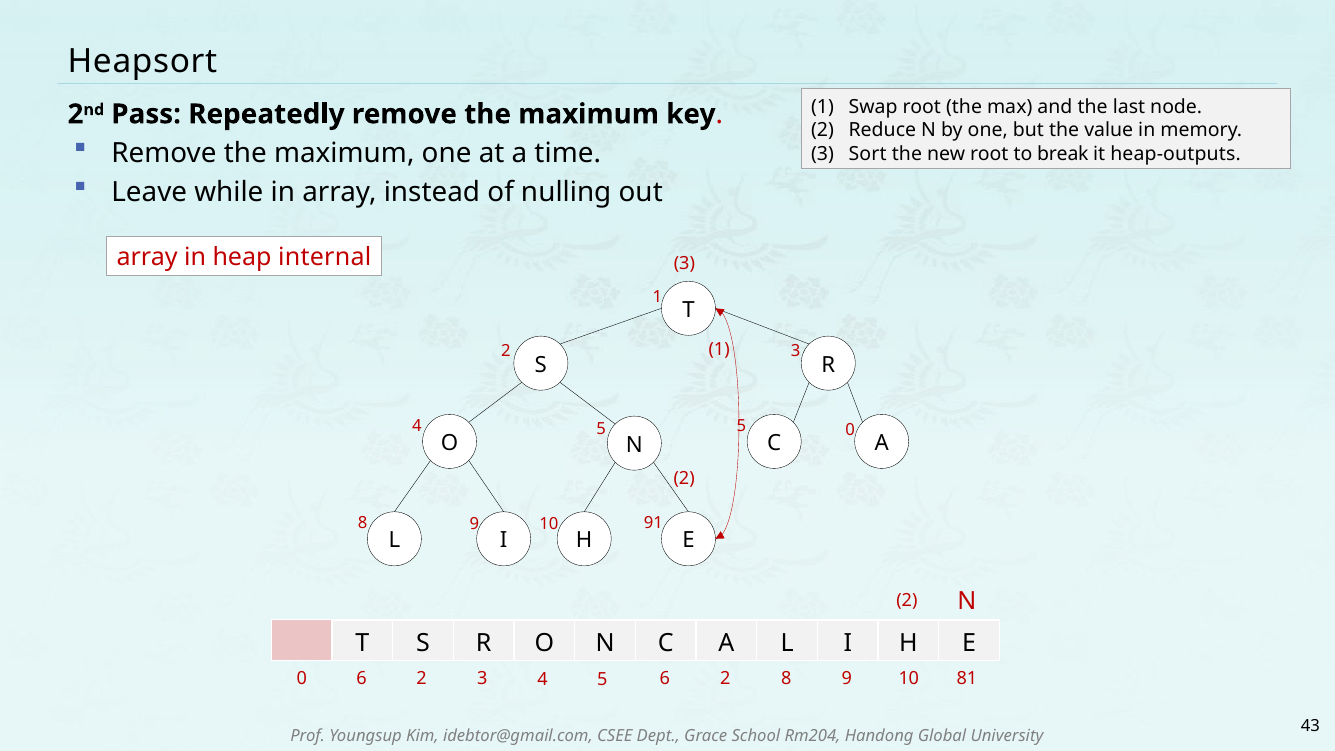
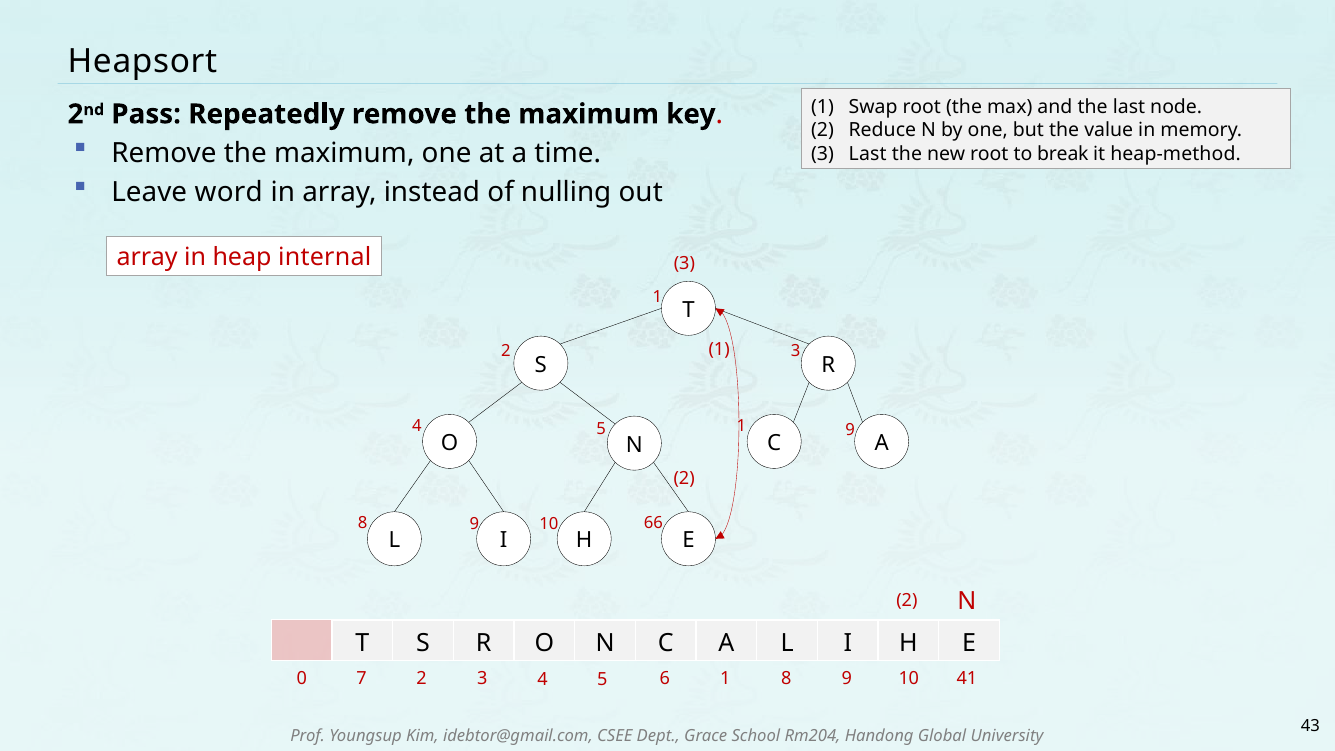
3 Sort: Sort -> Last
heap-outputs: heap-outputs -> heap-method
while: while -> word
4 0: 0 -> 9
5 5: 5 -> 1
91: 91 -> 66
0 6: 6 -> 7
5 6 2: 2 -> 1
81: 81 -> 41
